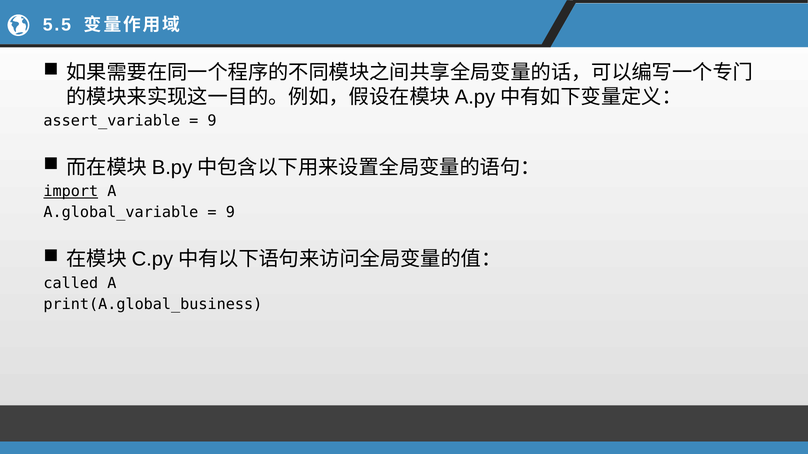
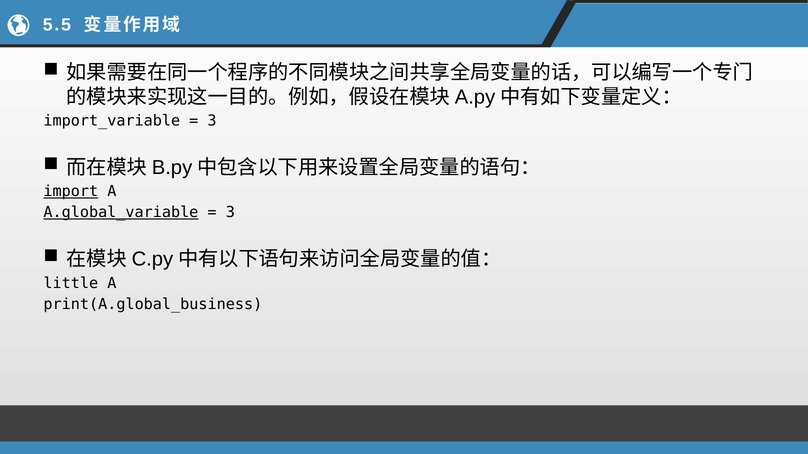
assert_variable: assert_variable -> import_variable
9 at (212, 121): 9 -> 3
A.global_variable underline: none -> present
9 at (230, 213): 9 -> 3
called: called -> little
